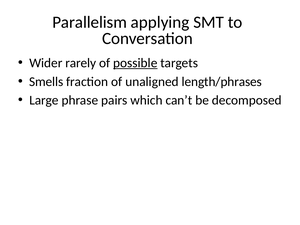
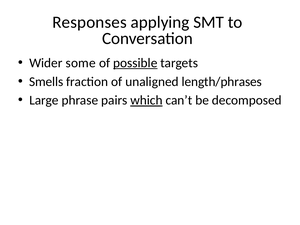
Parallelism: Parallelism -> Responses
rarely: rarely -> some
which underline: none -> present
